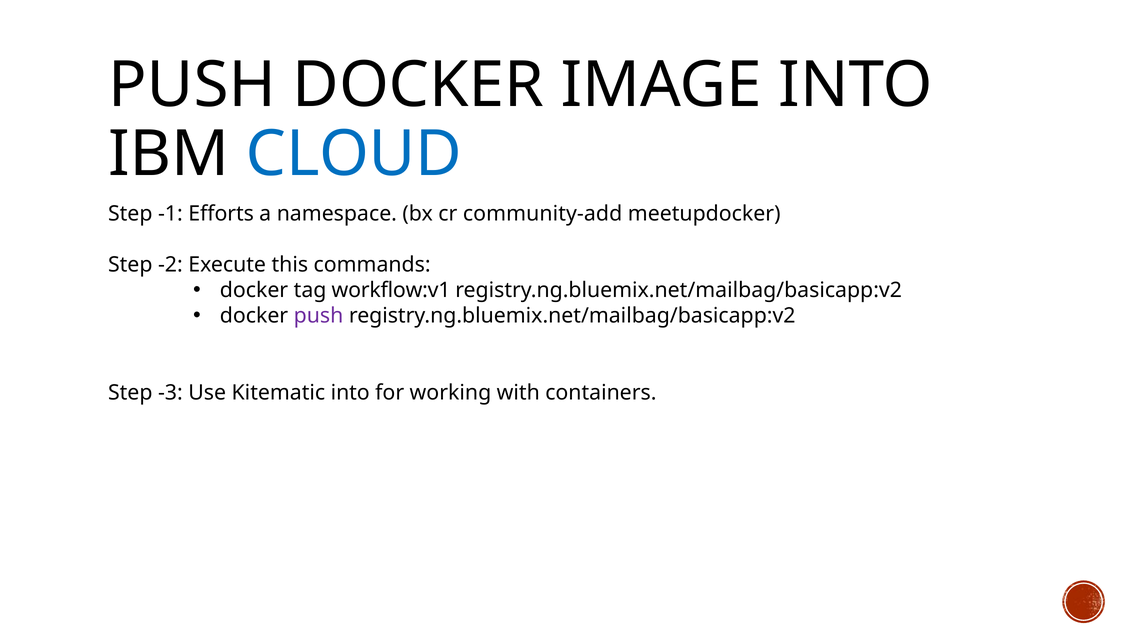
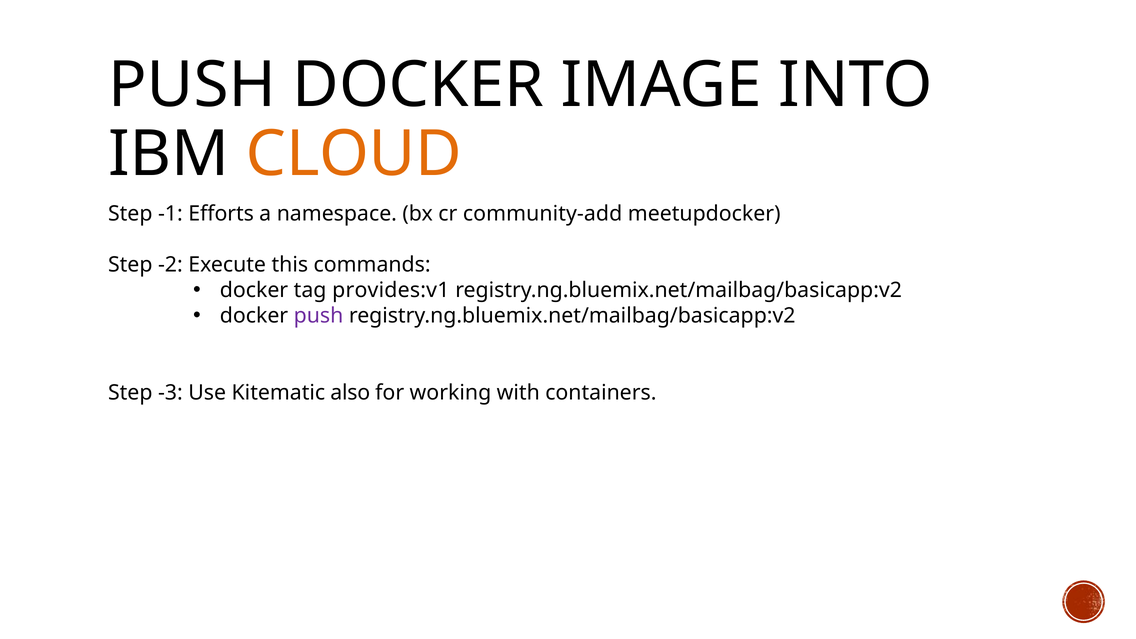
CLOUD colour: blue -> orange
workflow:v1: workflow:v1 -> provides:v1
Kitematic into: into -> also
